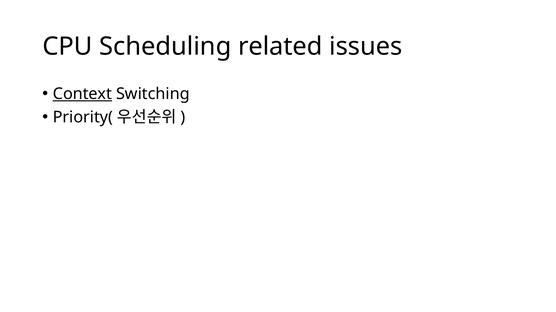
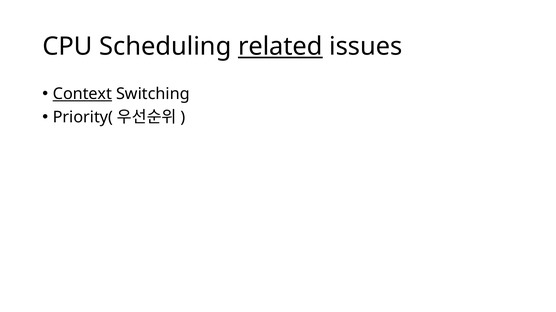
related underline: none -> present
